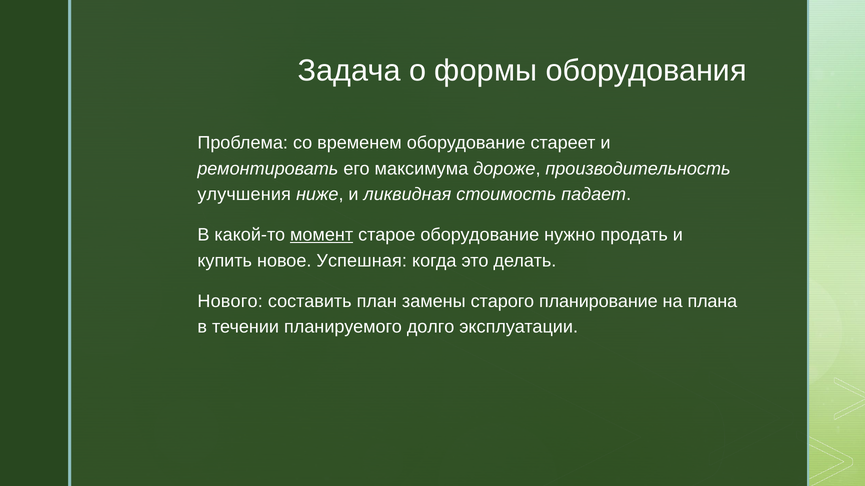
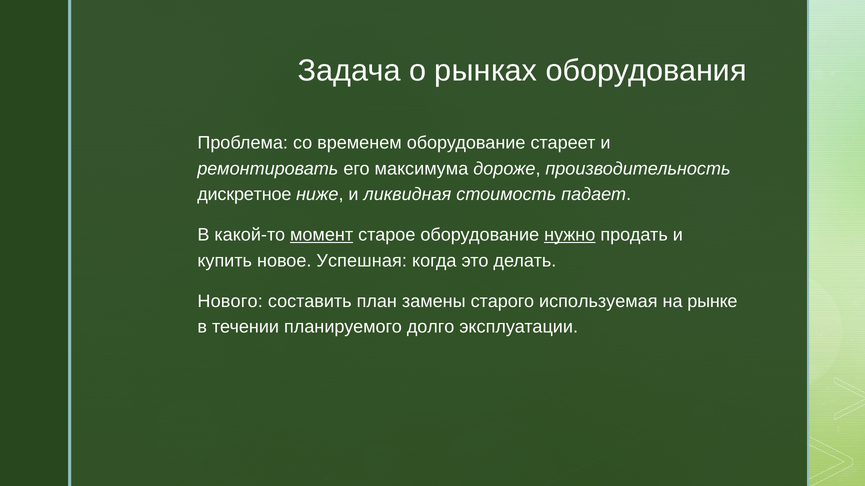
формы: формы -> рынках
улучшения: улучшения -> дискретное
нужно underline: none -> present
планирование: планирование -> используемая
плана: плана -> рынке
